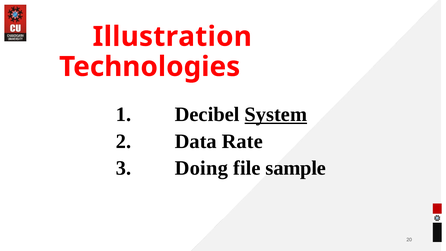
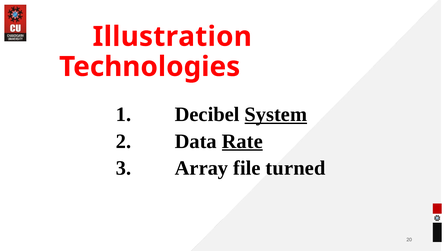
Rate underline: none -> present
Doing: Doing -> Array
sample: sample -> turned
